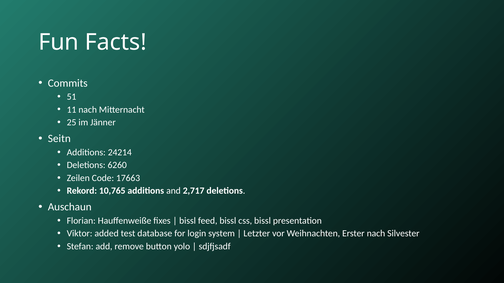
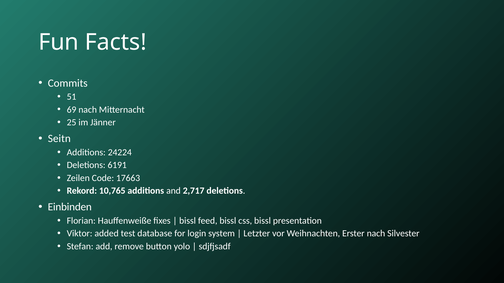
11: 11 -> 69
24214: 24214 -> 24224
6260: 6260 -> 6191
Auschaun: Auschaun -> Einbinden
